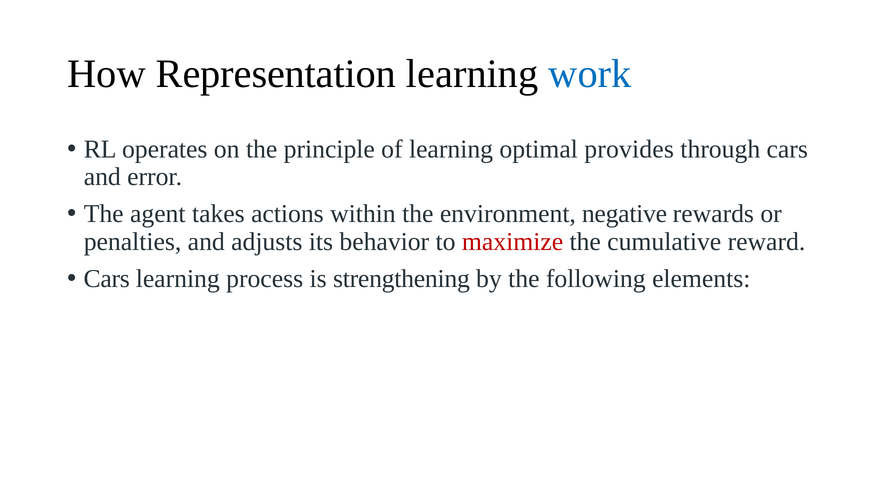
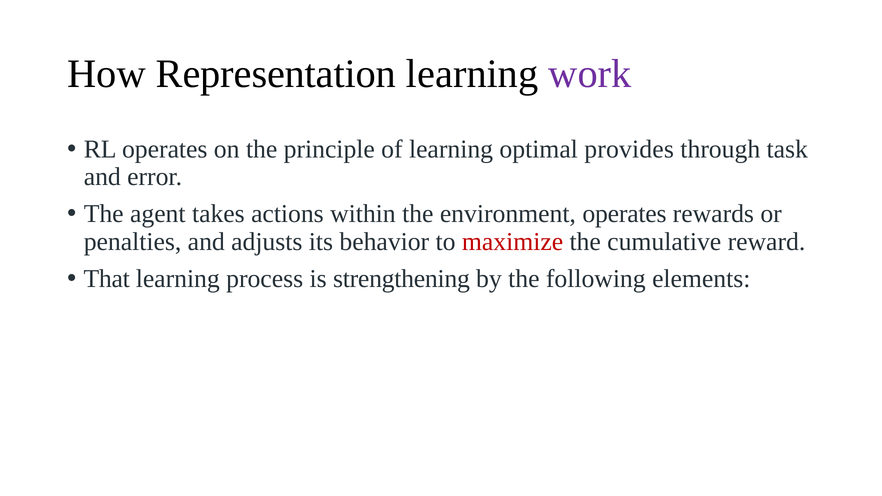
work colour: blue -> purple
through cars: cars -> task
environment negative: negative -> operates
Cars at (107, 279): Cars -> That
